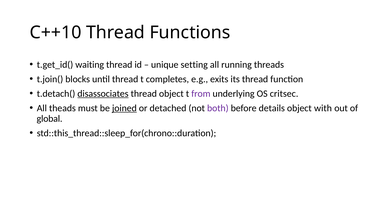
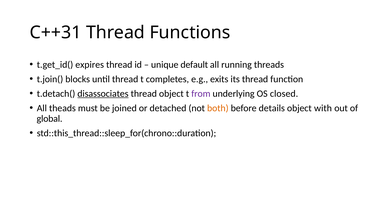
C++10: C++10 -> C++31
waiting: waiting -> expires
setting: setting -> default
critsec: critsec -> closed
joined underline: present -> none
both colour: purple -> orange
